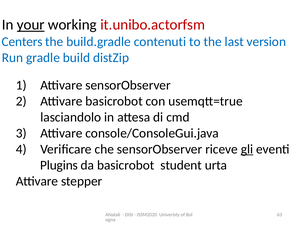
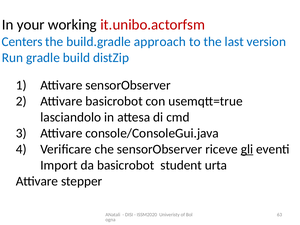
your underline: present -> none
contenuti: contenuti -> approach
Plugins: Plugins -> Import
